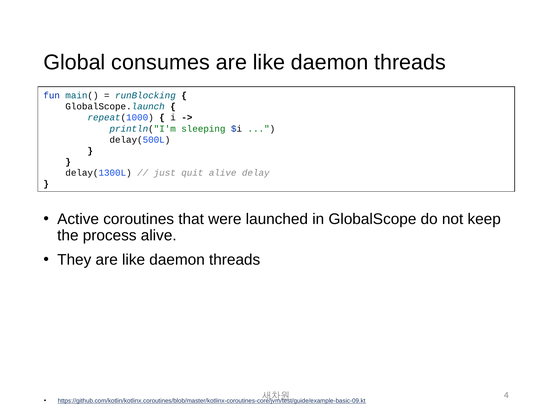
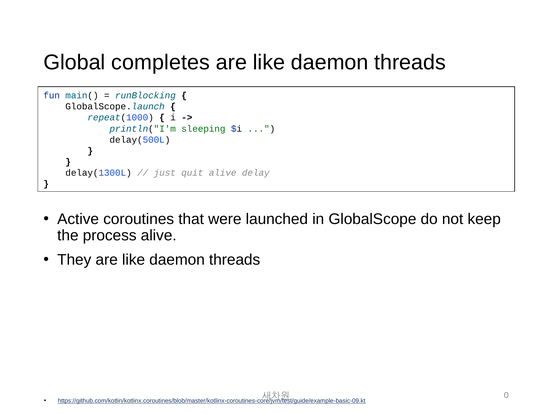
consumes: consumes -> completes
4: 4 -> 0
